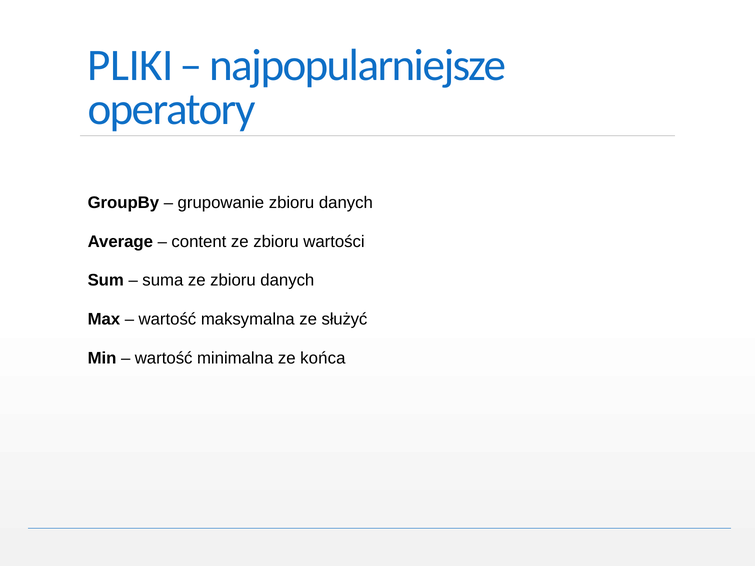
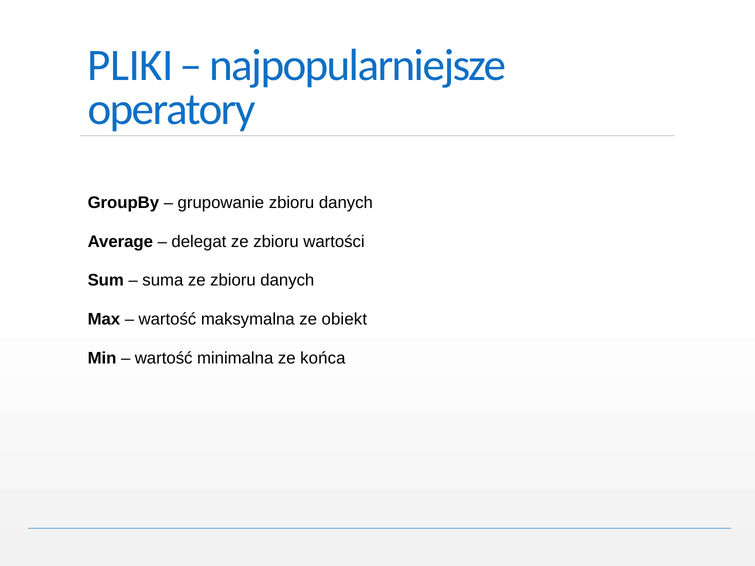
content: content -> delegat
służyć: służyć -> obiekt
